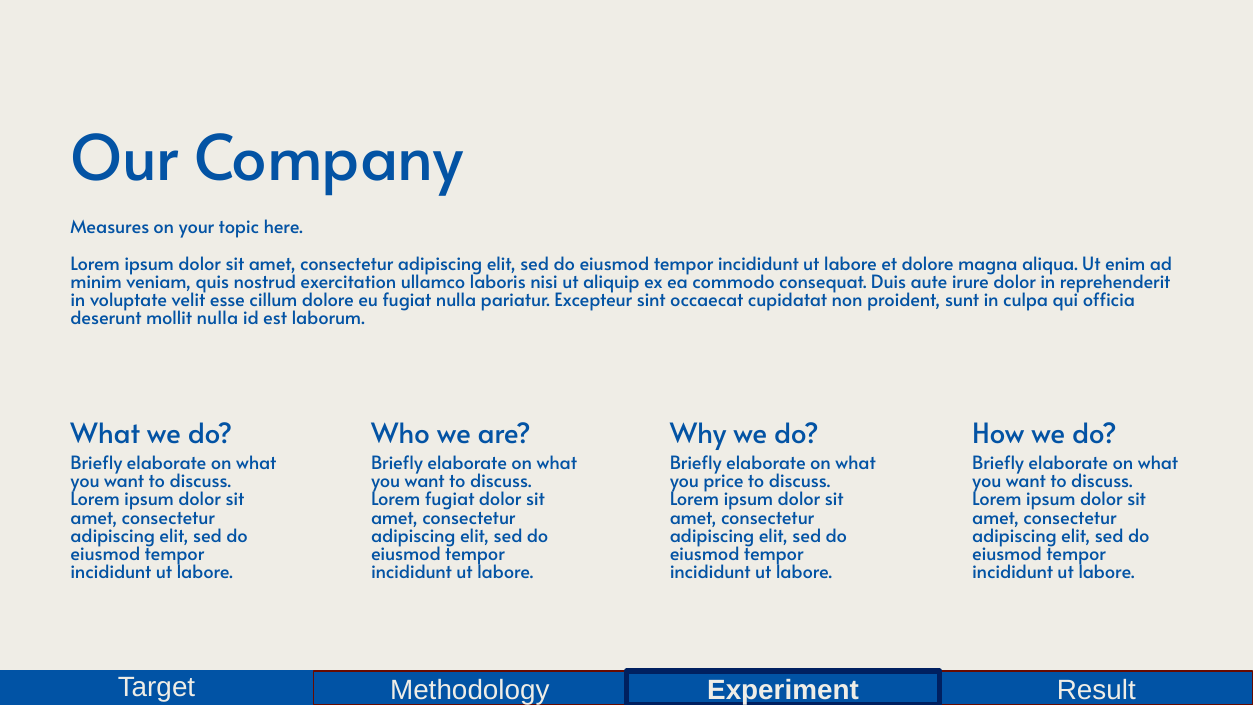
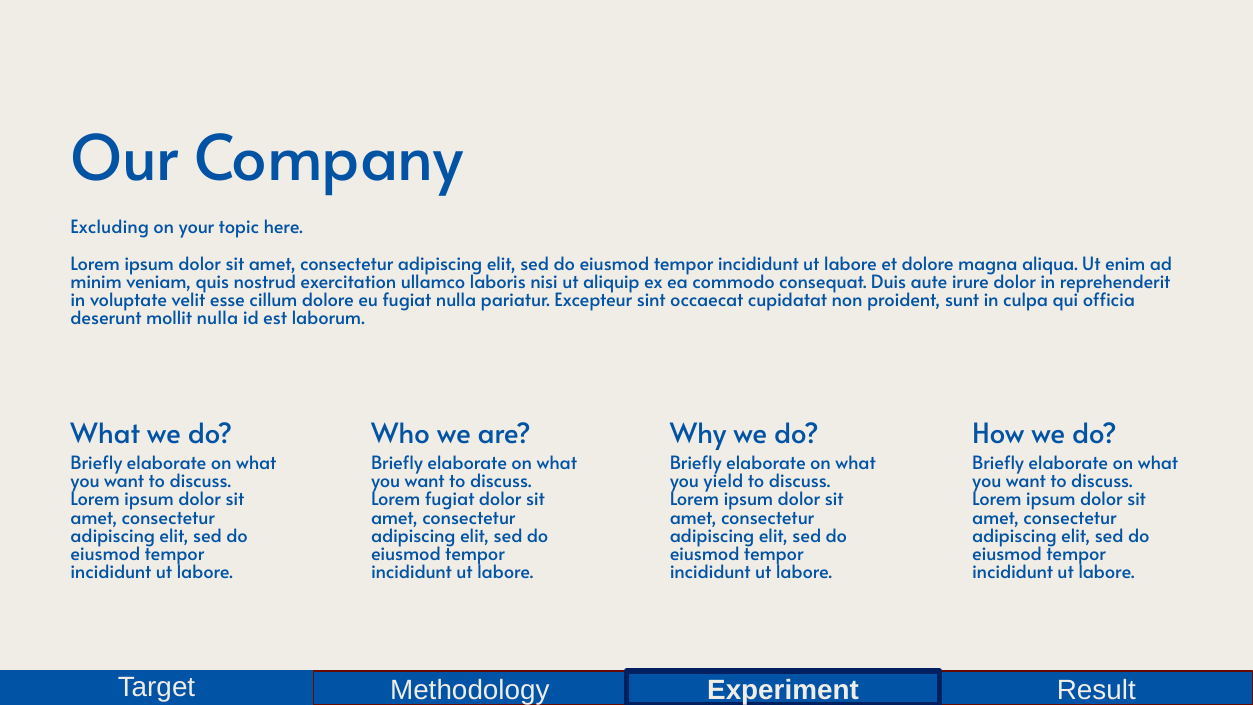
Measures: Measures -> Excluding
price: price -> yield
